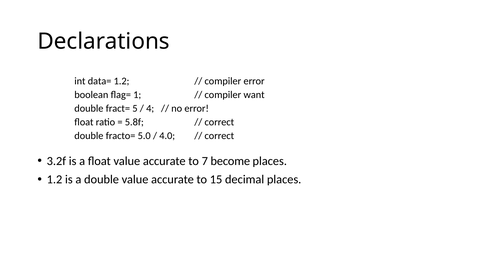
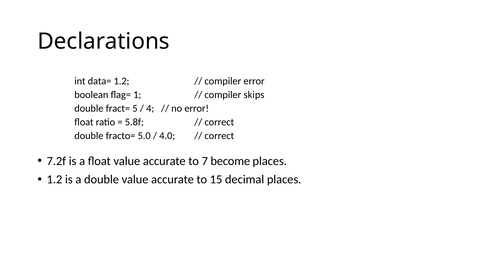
want: want -> skips
3.2f: 3.2f -> 7.2f
